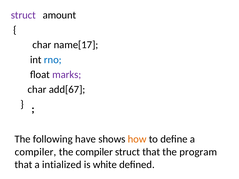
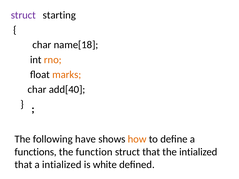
amount: amount -> starting
name[17: name[17 -> name[18
rno colour: blue -> orange
marks colour: purple -> orange
add[67: add[67 -> add[40
compiler at (36, 152): compiler -> functions
the compiler: compiler -> function
the program: program -> intialized
